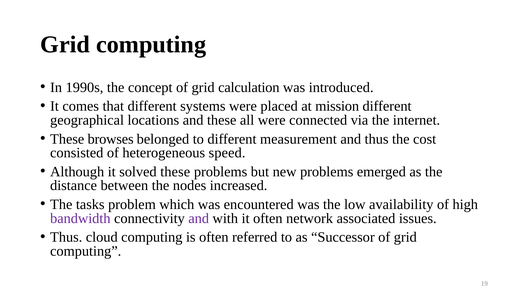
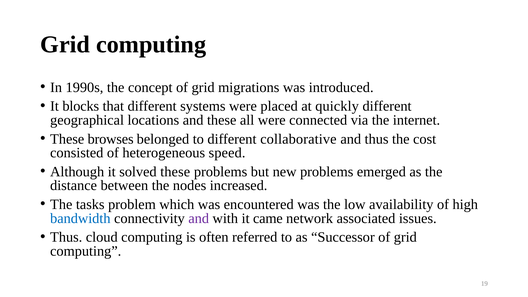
calculation: calculation -> migrations
comes: comes -> blocks
mission: mission -> quickly
measurement: measurement -> collaborative
bandwidth colour: purple -> blue
it often: often -> came
